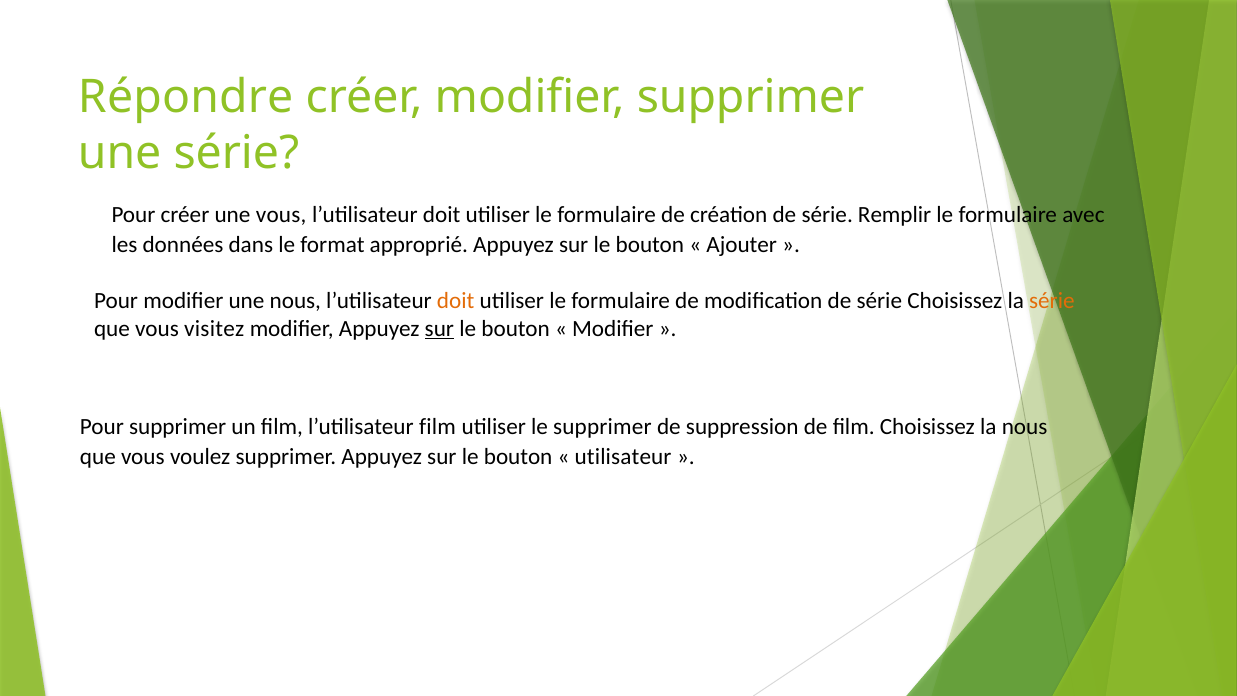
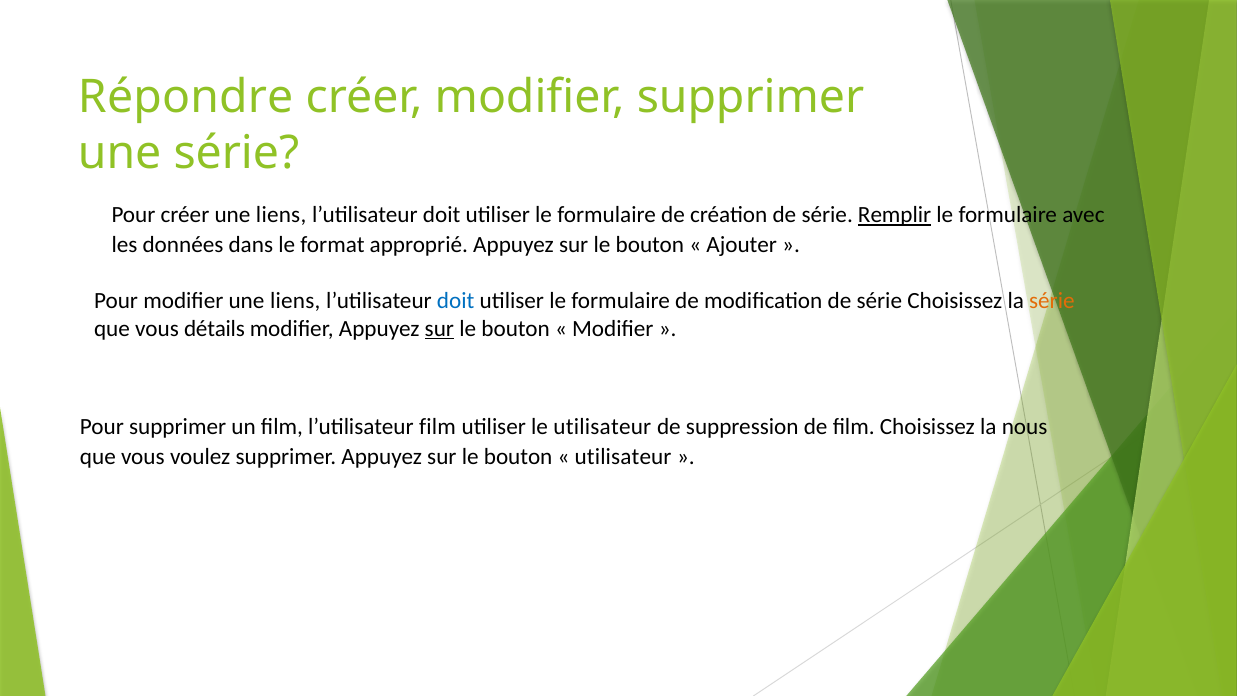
créer une vous: vous -> liens
Remplir underline: none -> present
modifier une nous: nous -> liens
doit at (456, 301) colour: orange -> blue
visitez: visitez -> détails
le supprimer: supprimer -> utilisateur
